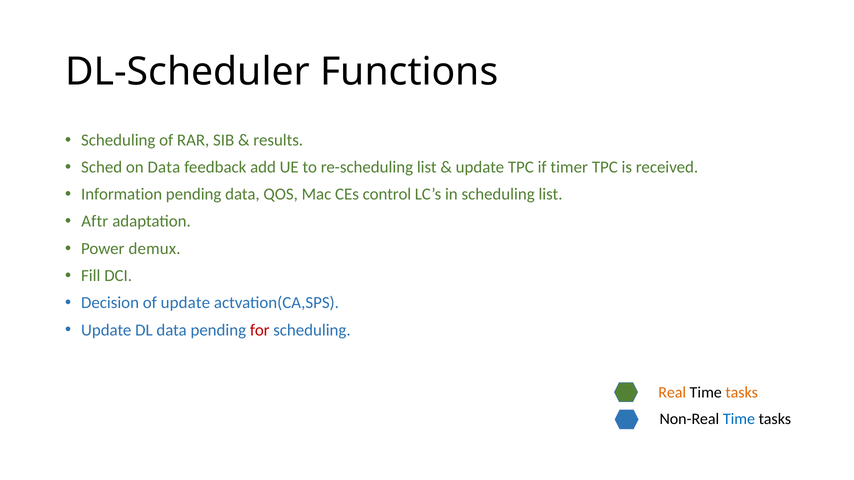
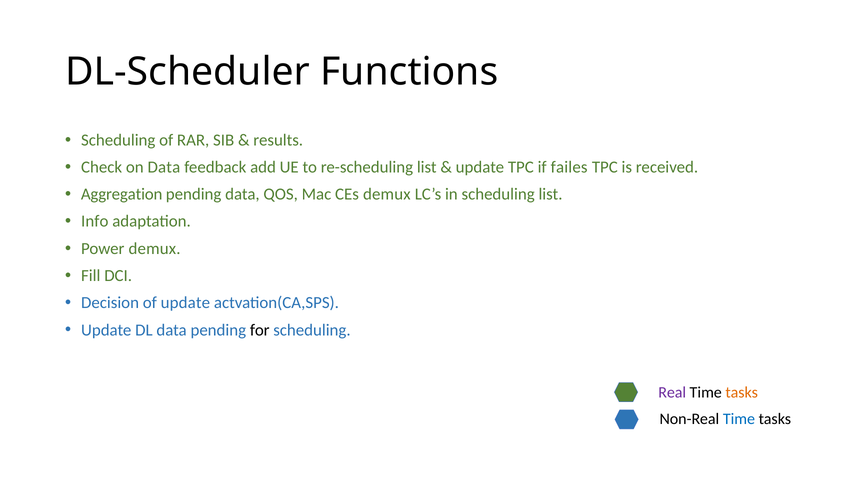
Sched: Sched -> Check
timer: timer -> failes
Information: Information -> Aggregation
CEs control: control -> demux
Aftr: Aftr -> Info
for colour: red -> black
Real colour: orange -> purple
